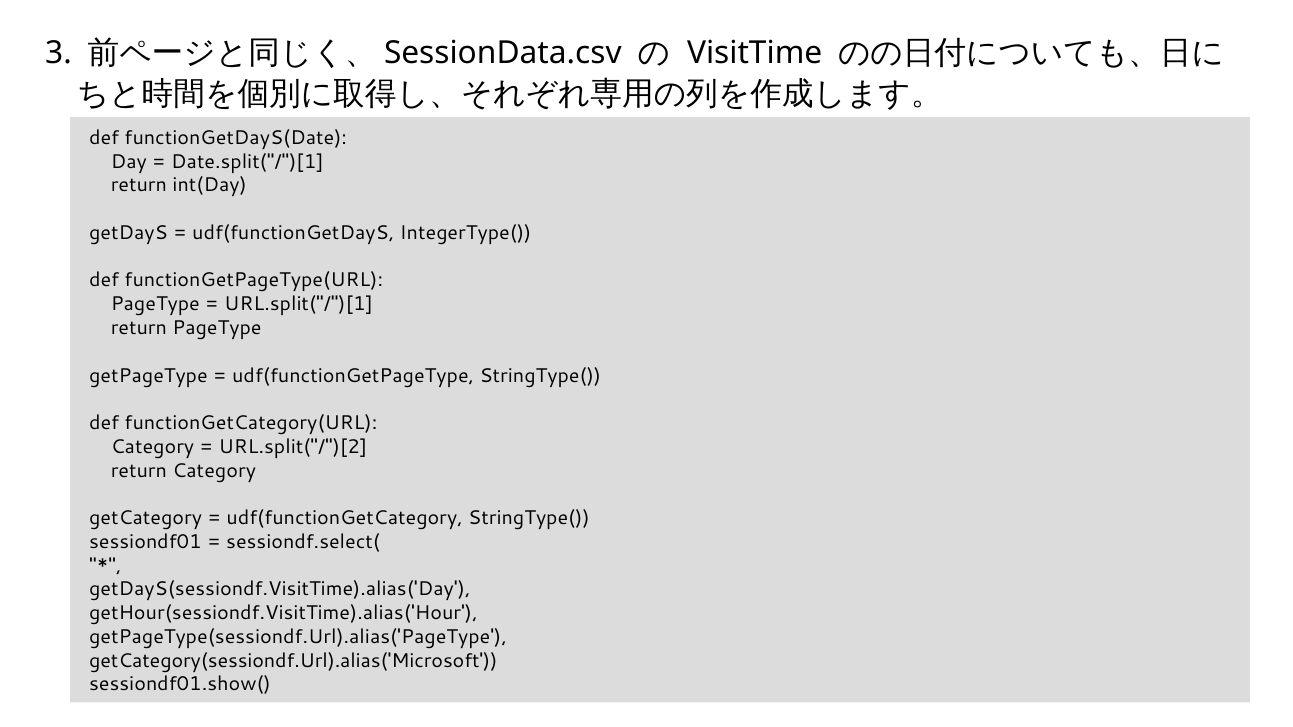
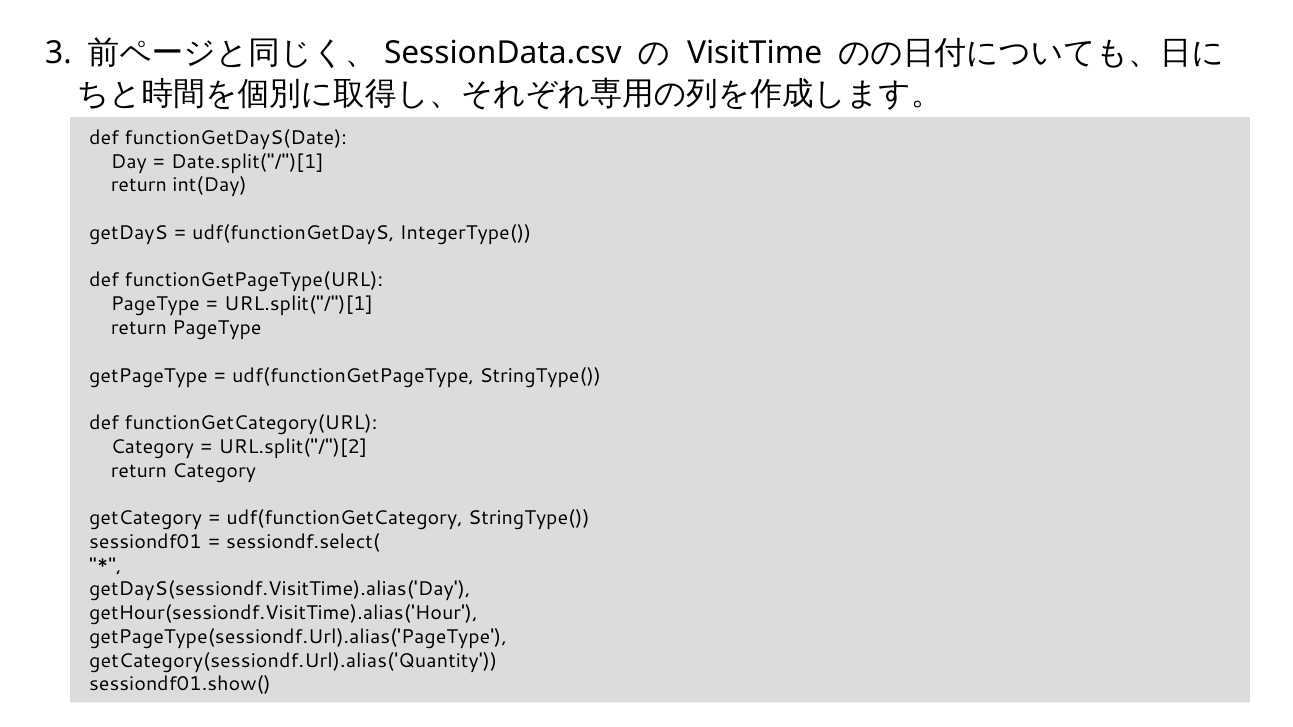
getCategory(sessiondf.Url).alias('Microsoft: getCategory(sessiondf.Url).alias('Microsoft -> getCategory(sessiondf.Url).alias('Quantity
